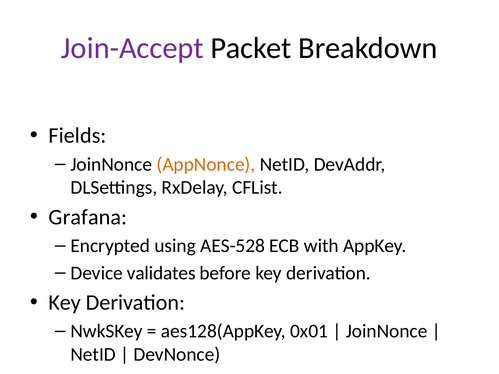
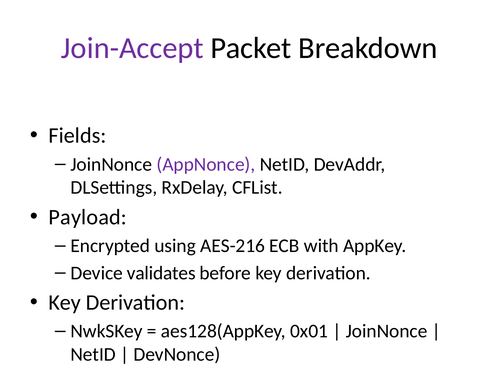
AppNonce colour: orange -> purple
Grafana: Grafana -> Payload
AES-528: AES-528 -> AES-216
